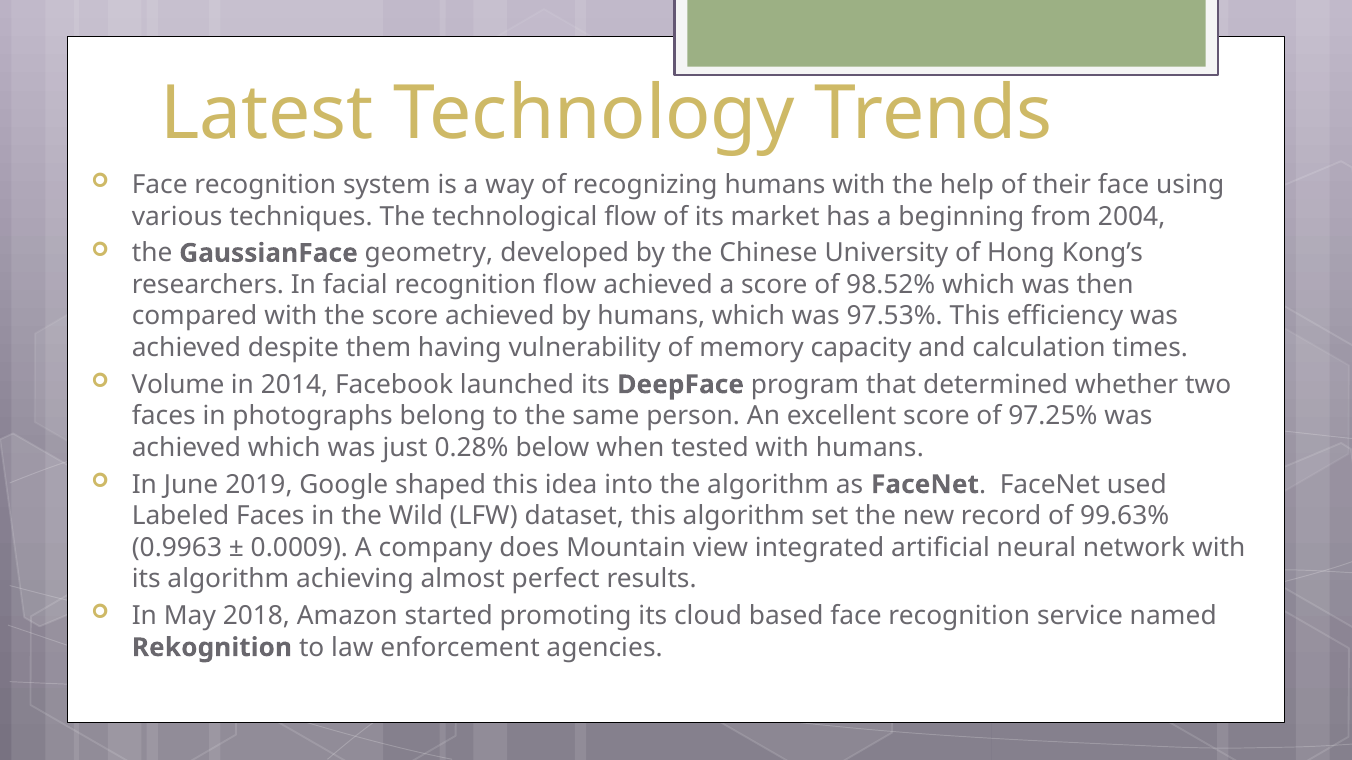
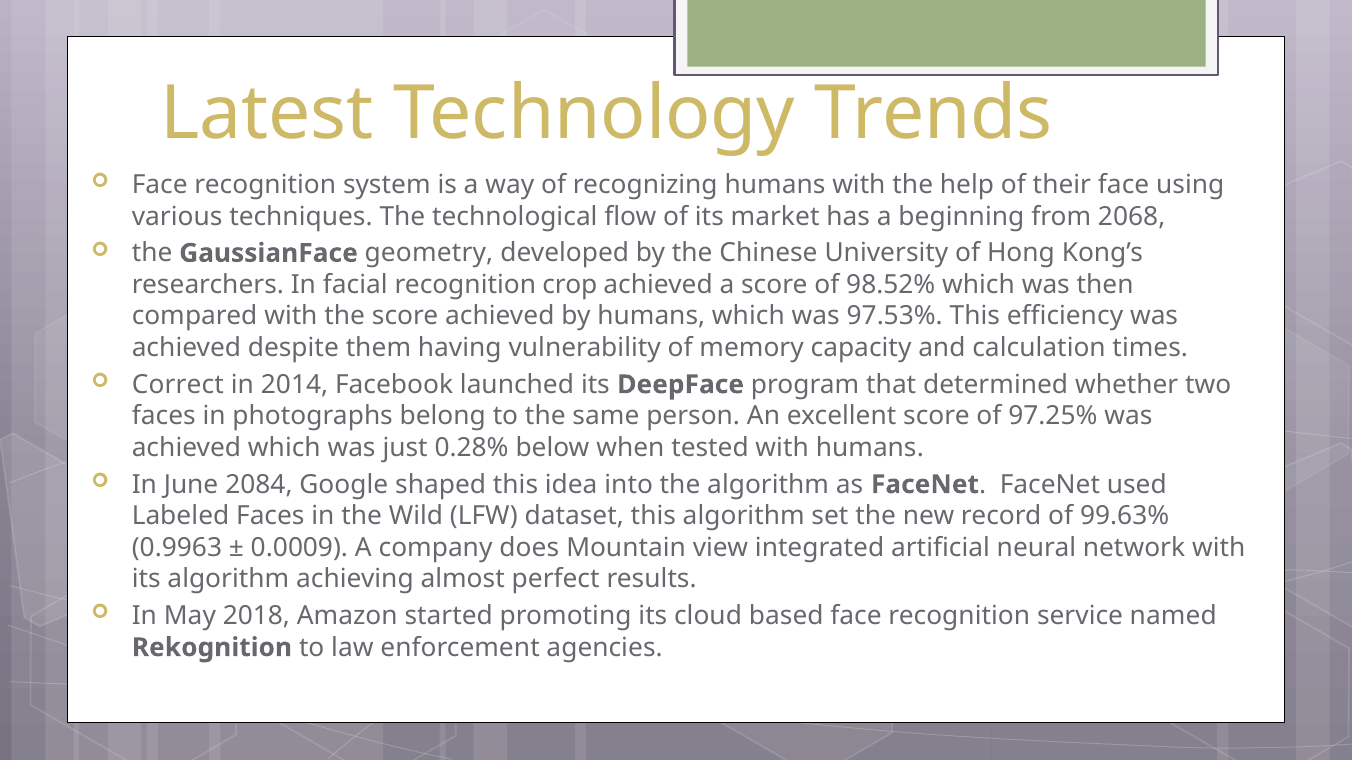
2004: 2004 -> 2068
recognition flow: flow -> crop
Volume: Volume -> Correct
2019: 2019 -> 2084
